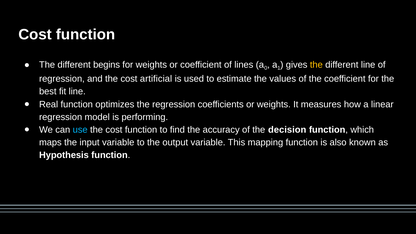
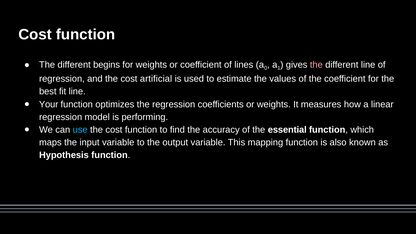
the at (316, 65) colour: yellow -> pink
Real: Real -> Your
decision: decision -> essential
